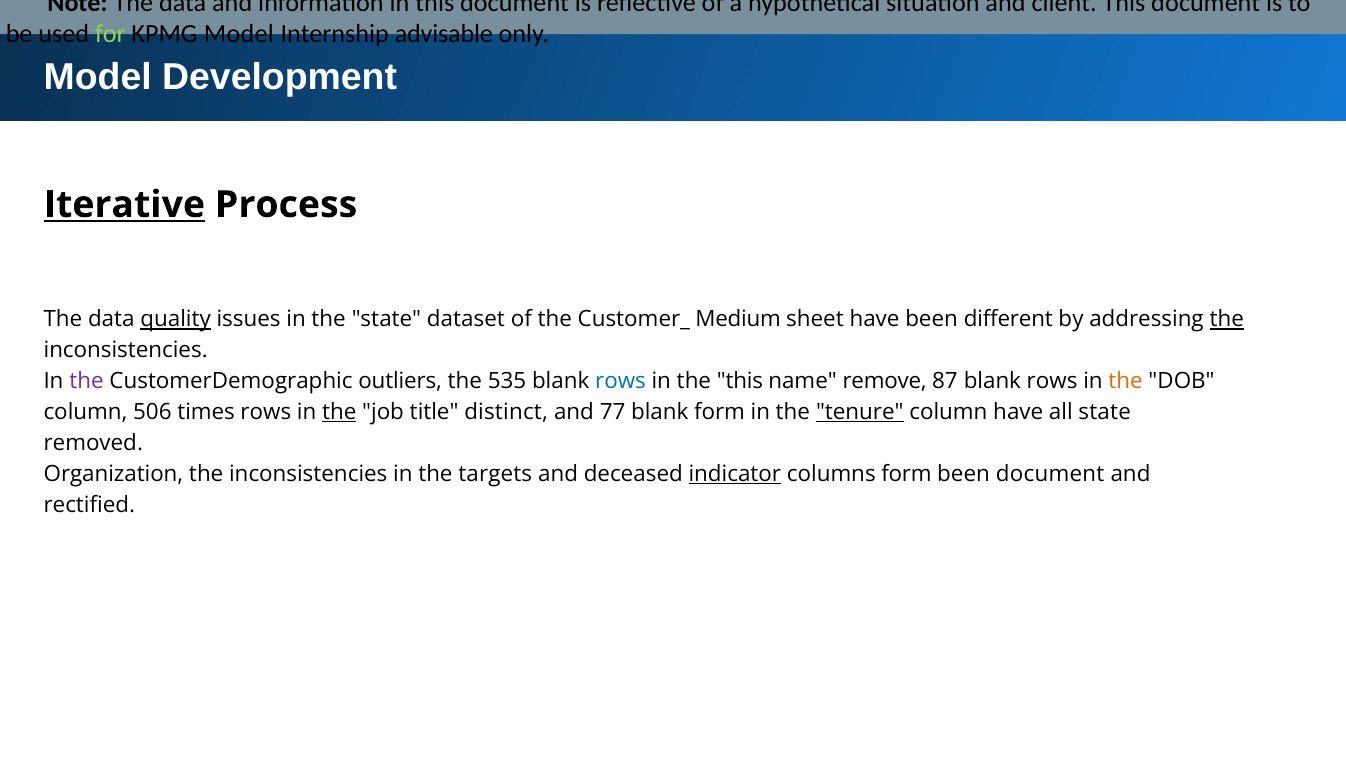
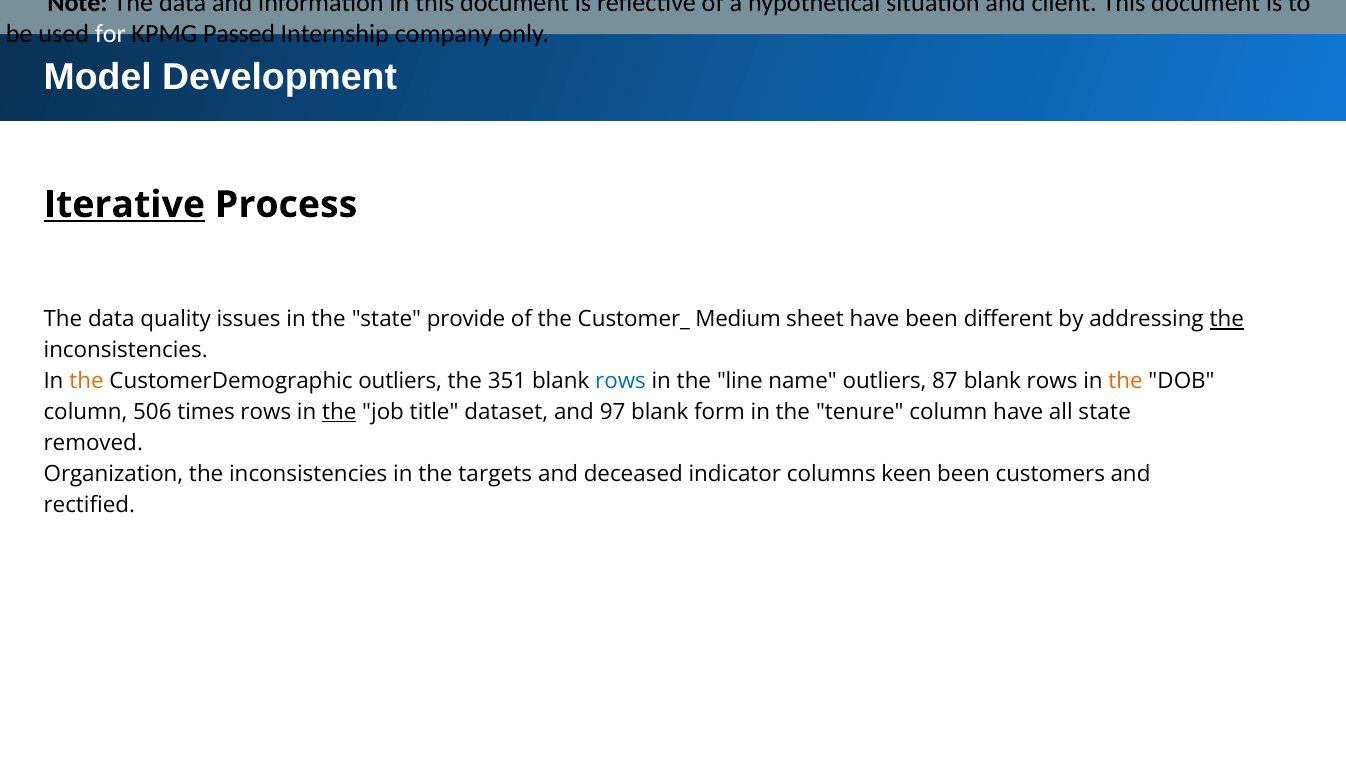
for colour: light green -> white
KPMG Model: Model -> Passed
advisable: advisable -> company
quality underline: present -> none
dataset: dataset -> provide
the at (87, 381) colour: purple -> orange
535: 535 -> 351
the this: this -> line
name remove: remove -> outliers
distinct: distinct -> dataset
77: 77 -> 97
tenure underline: present -> none
indicator underline: present -> none
columns form: form -> keen
been document: document -> customers
